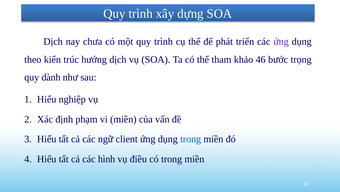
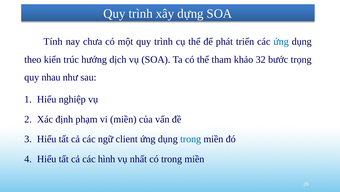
Dịch at (53, 41): Dịch -> Tính
ứng at (281, 41) colour: purple -> blue
46: 46 -> 32
dành: dành -> nhau
điều: điều -> nhất
